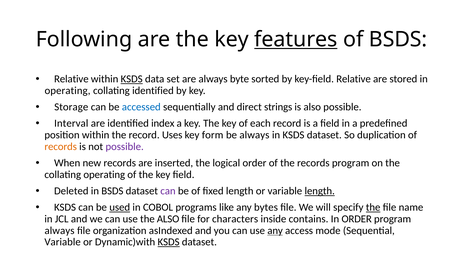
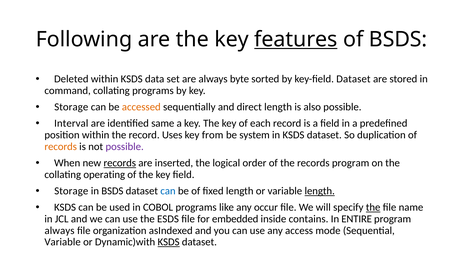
Relative at (71, 79): Relative -> Deleted
KSDS at (132, 79) underline: present -> none
key-field Relative: Relative -> Dataset
operating at (68, 91): operating -> command
collating identified: identified -> programs
accessed colour: blue -> orange
direct strings: strings -> length
index: index -> same
form: form -> from
be always: always -> system
records at (120, 163) underline: none -> present
Deleted at (71, 191): Deleted -> Storage
can at (168, 191) colour: purple -> blue
used underline: present -> none
bytes: bytes -> occur
the ALSO: ALSO -> ESDS
characters: characters -> embedded
In ORDER: ORDER -> ENTIRE
any at (275, 231) underline: present -> none
